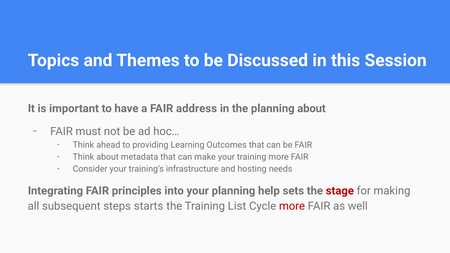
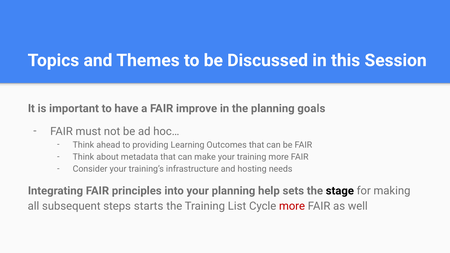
address: address -> improve
planning about: about -> goals
stage colour: red -> black
